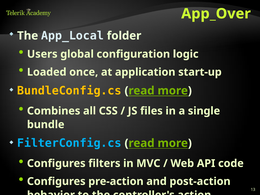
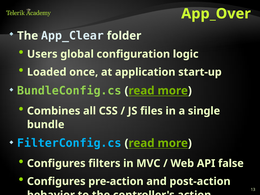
App_Local: App_Local -> App_Clear
BundleConfig.cs colour: yellow -> light green
code: code -> false
